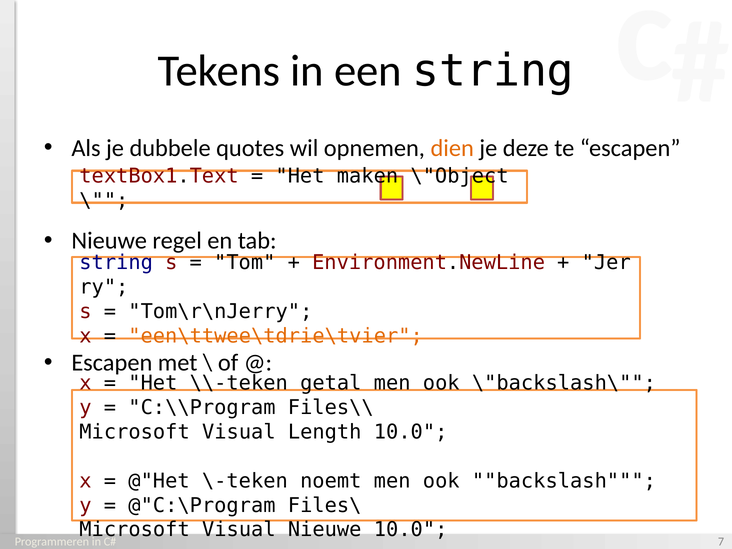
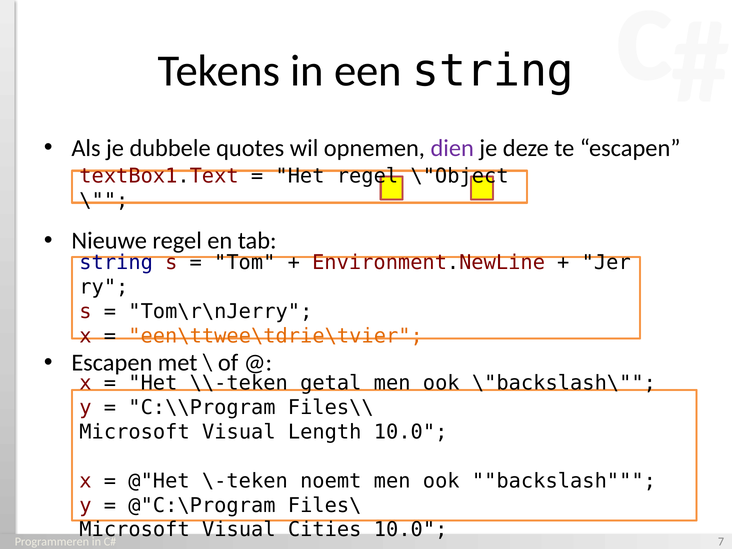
dien colour: orange -> purple
Het maken: maken -> regel
Visual Nieuwe: Nieuwe -> Cities
